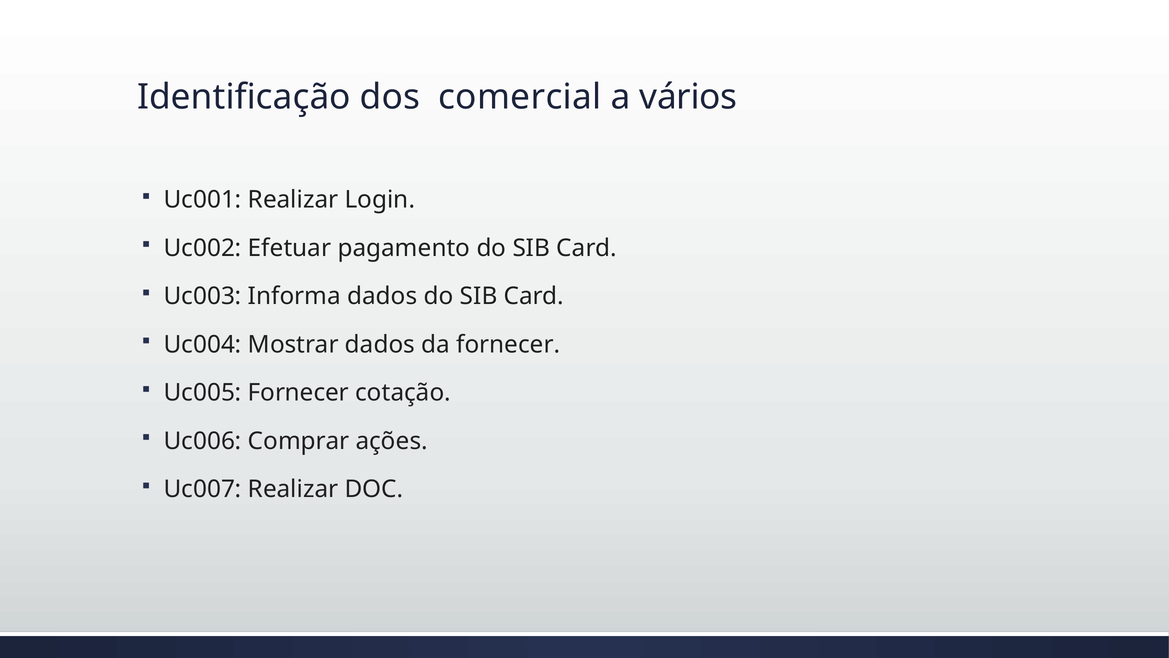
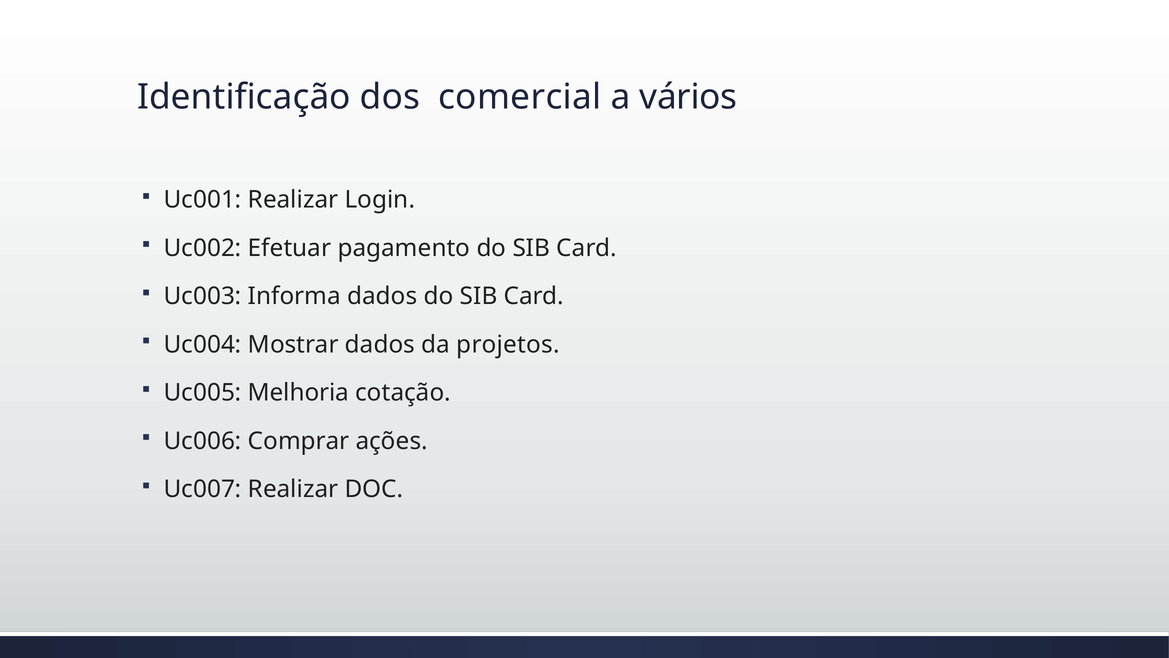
da fornecer: fornecer -> projetos
Uc005 Fornecer: Fornecer -> Melhoria
